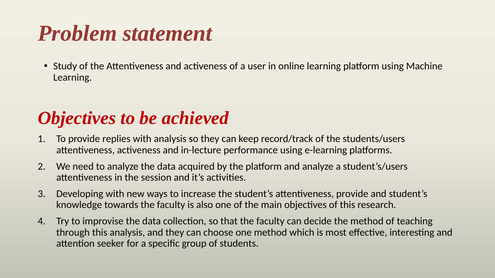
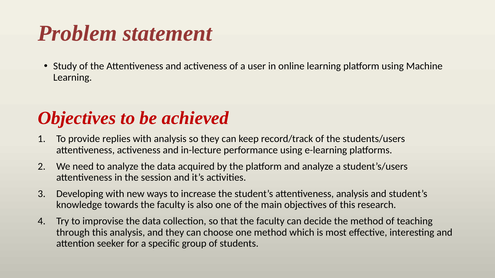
attentiveness provide: provide -> analysis
